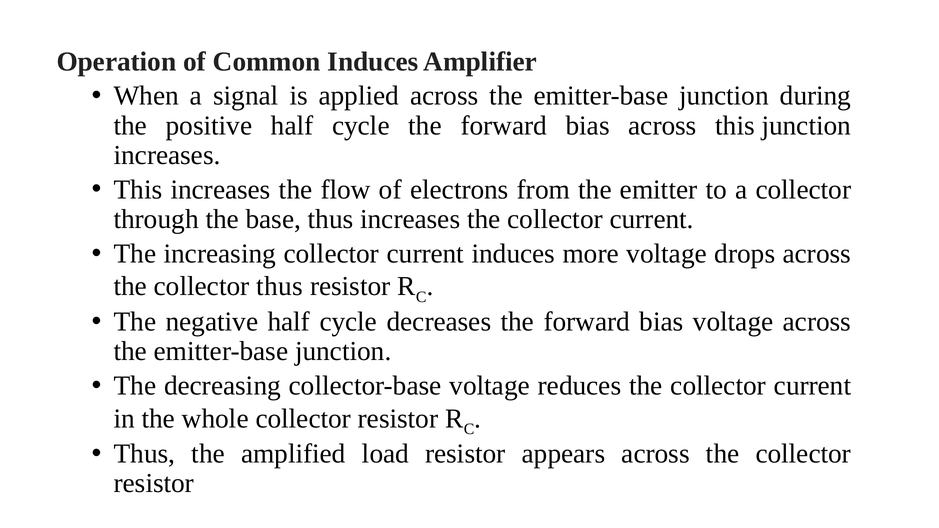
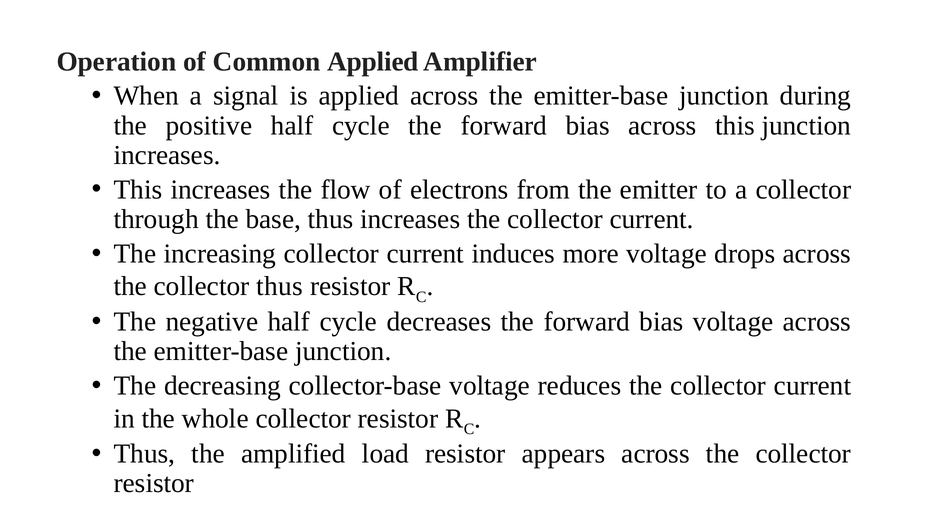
Common Induces: Induces -> Applied
